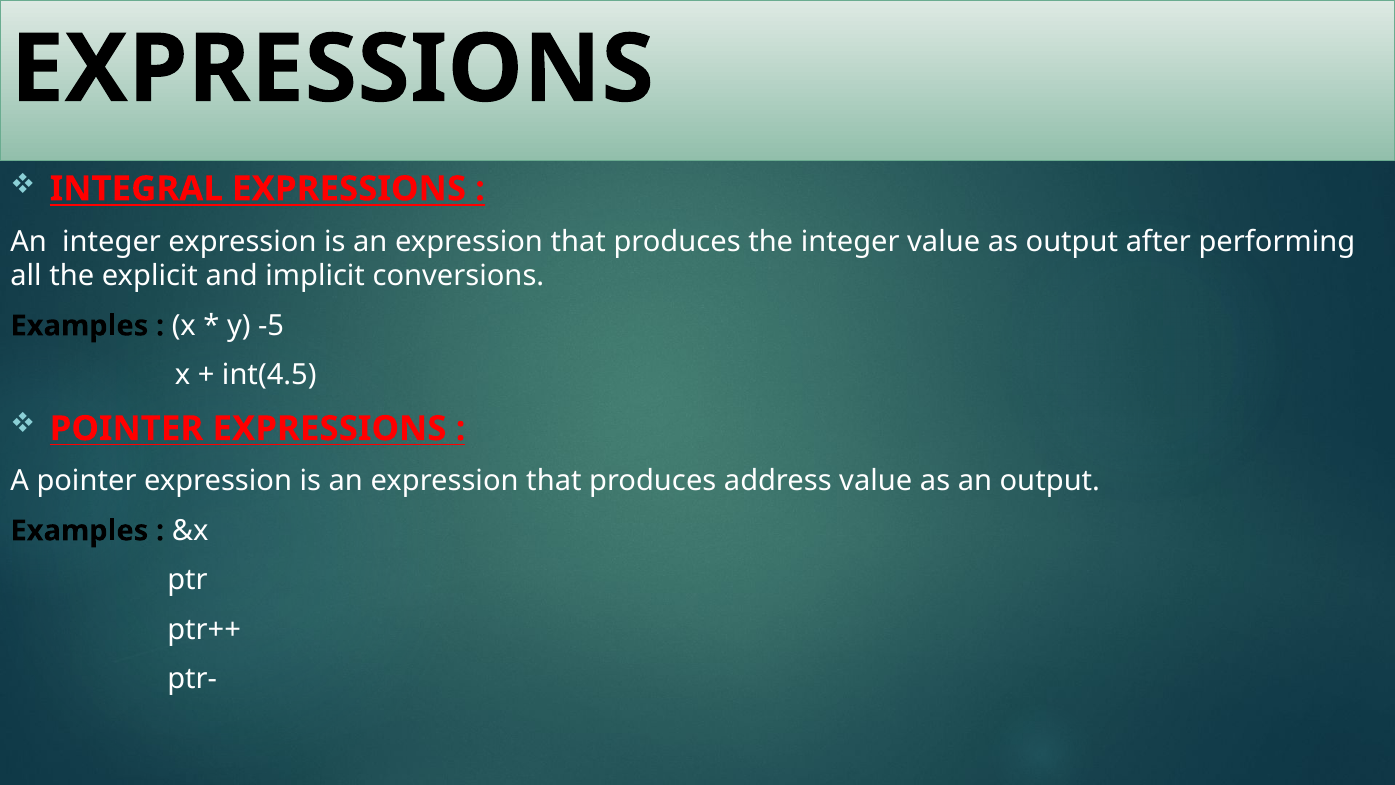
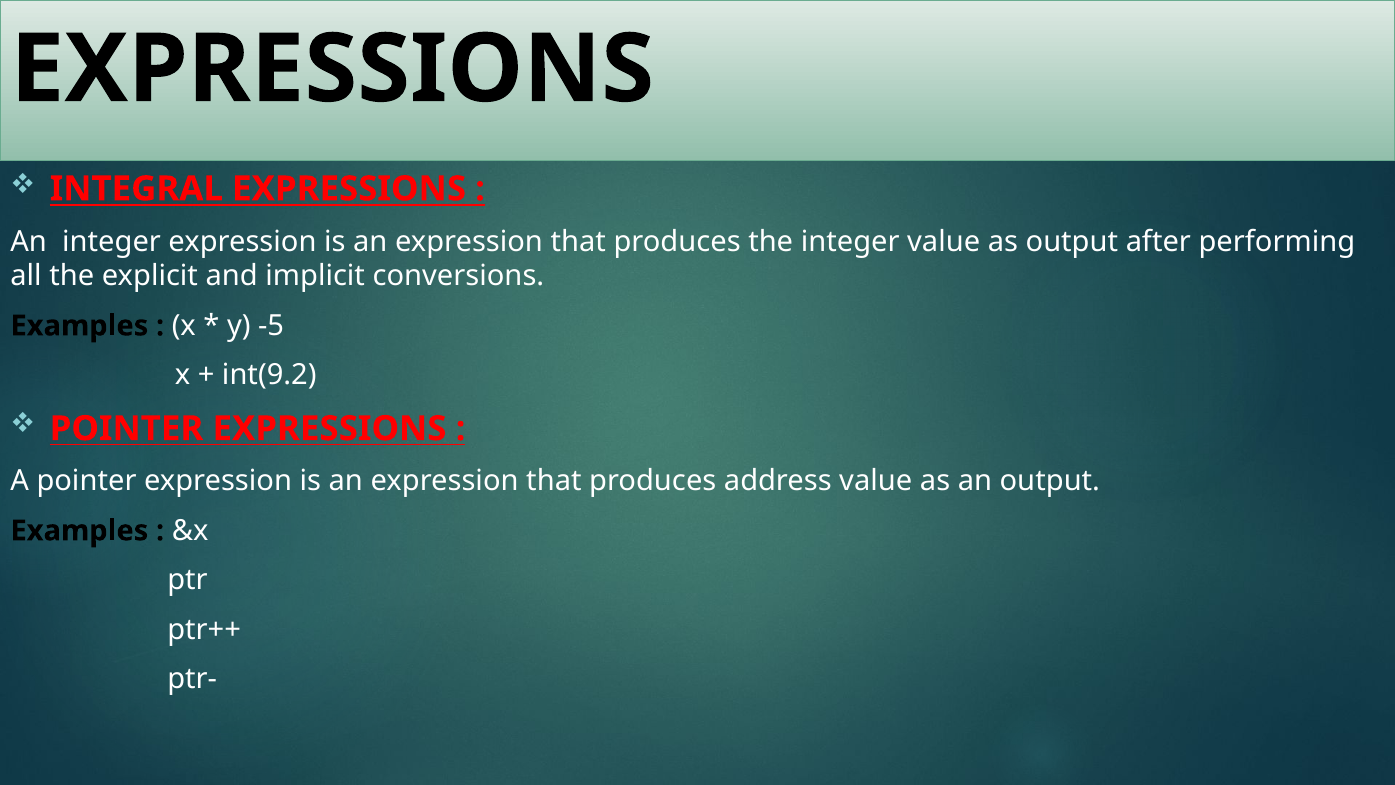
int(4.5: int(4.5 -> int(9.2
